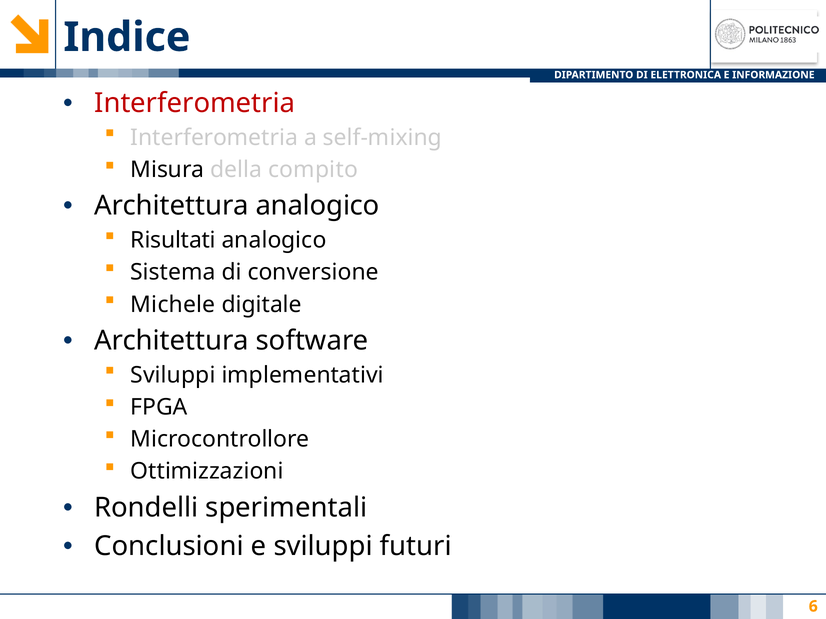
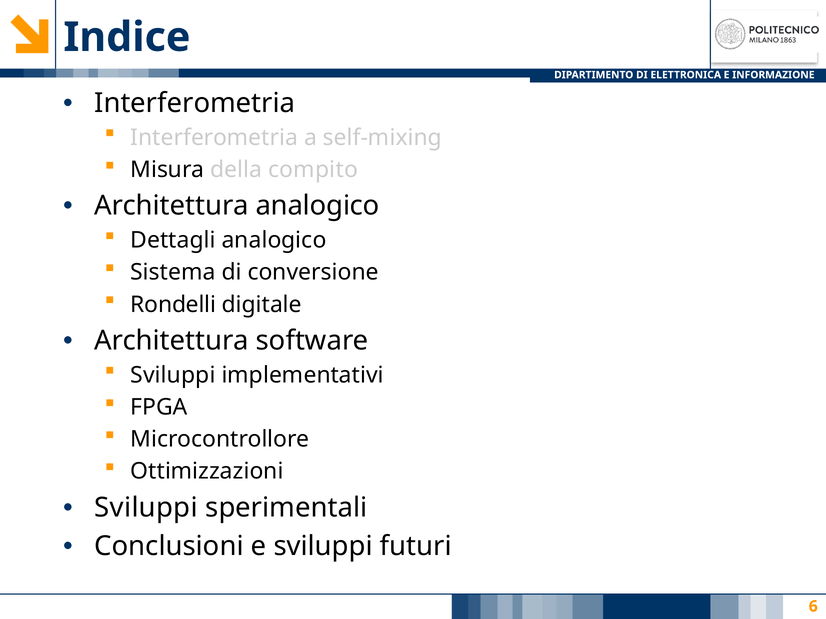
Interferometria at (195, 103) colour: red -> black
Risultati: Risultati -> Dettagli
Michele: Michele -> Rondelli
Rondelli at (146, 508): Rondelli -> Sviluppi
